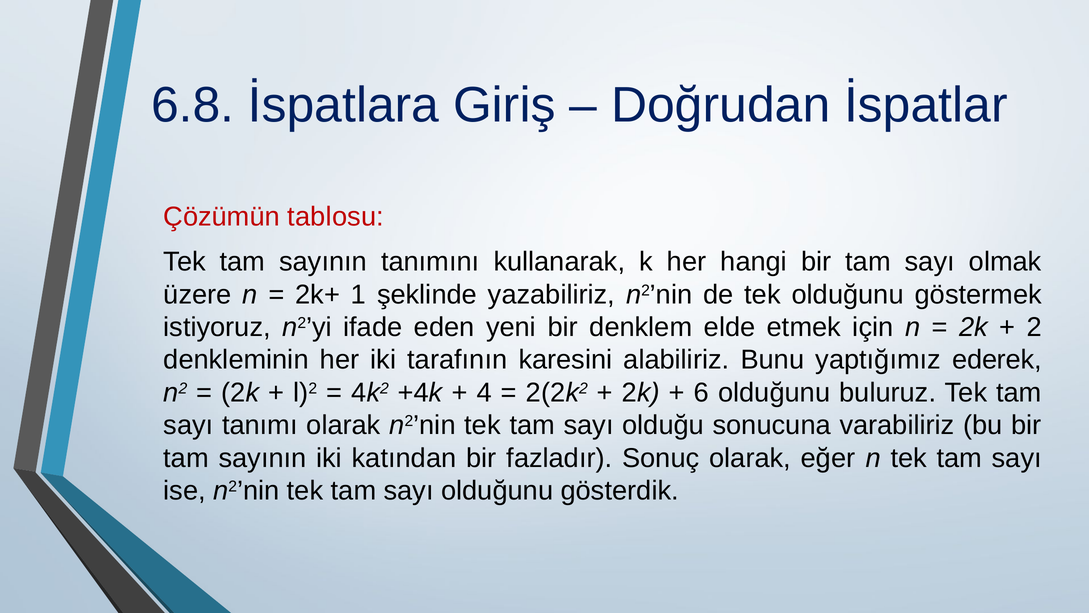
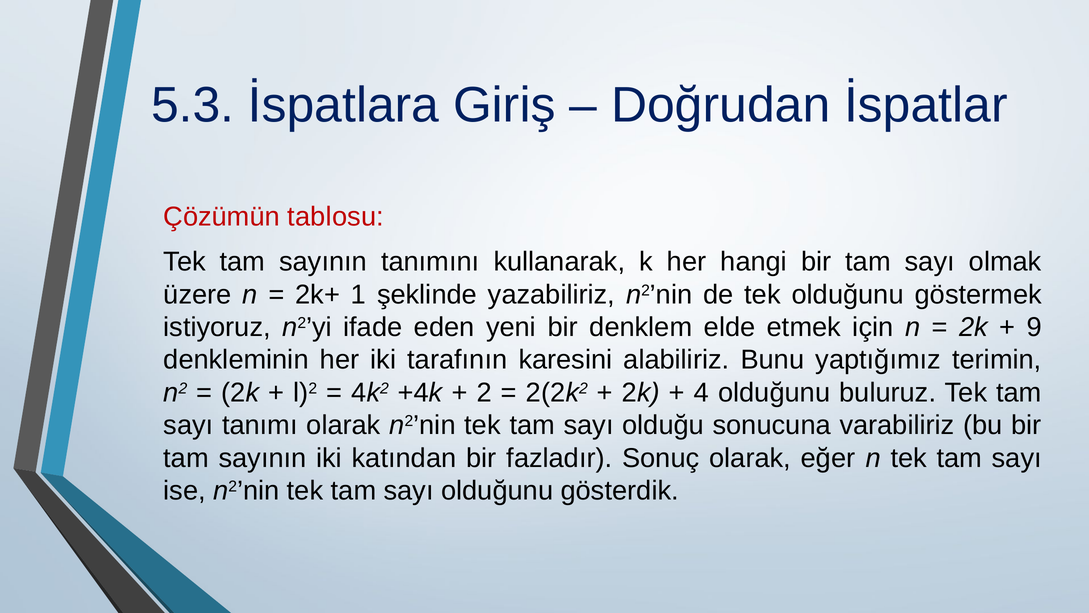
6.8: 6.8 -> 5.3
2: 2 -> 9
ederek: ederek -> terimin
4: 4 -> 2
6: 6 -> 4
